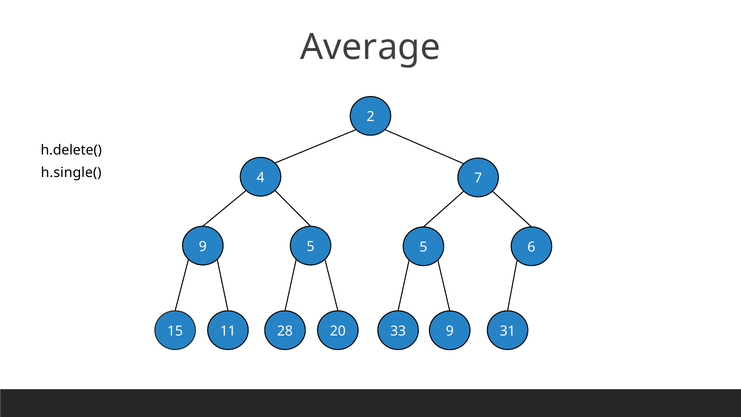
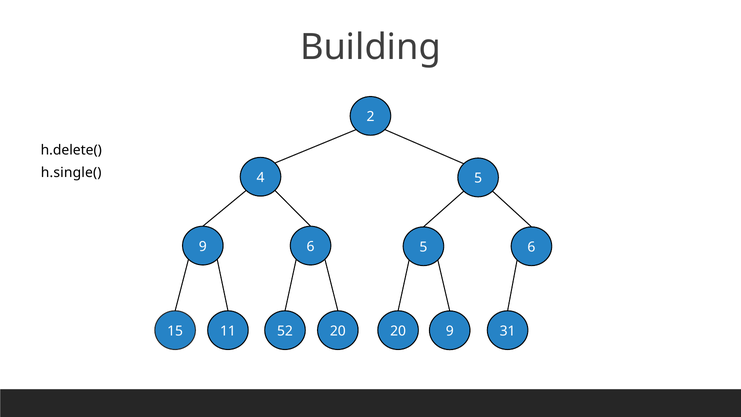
Average: Average -> Building
4 7: 7 -> 5
5 at (311, 246): 5 -> 6
28: 28 -> 52
20 33: 33 -> 20
